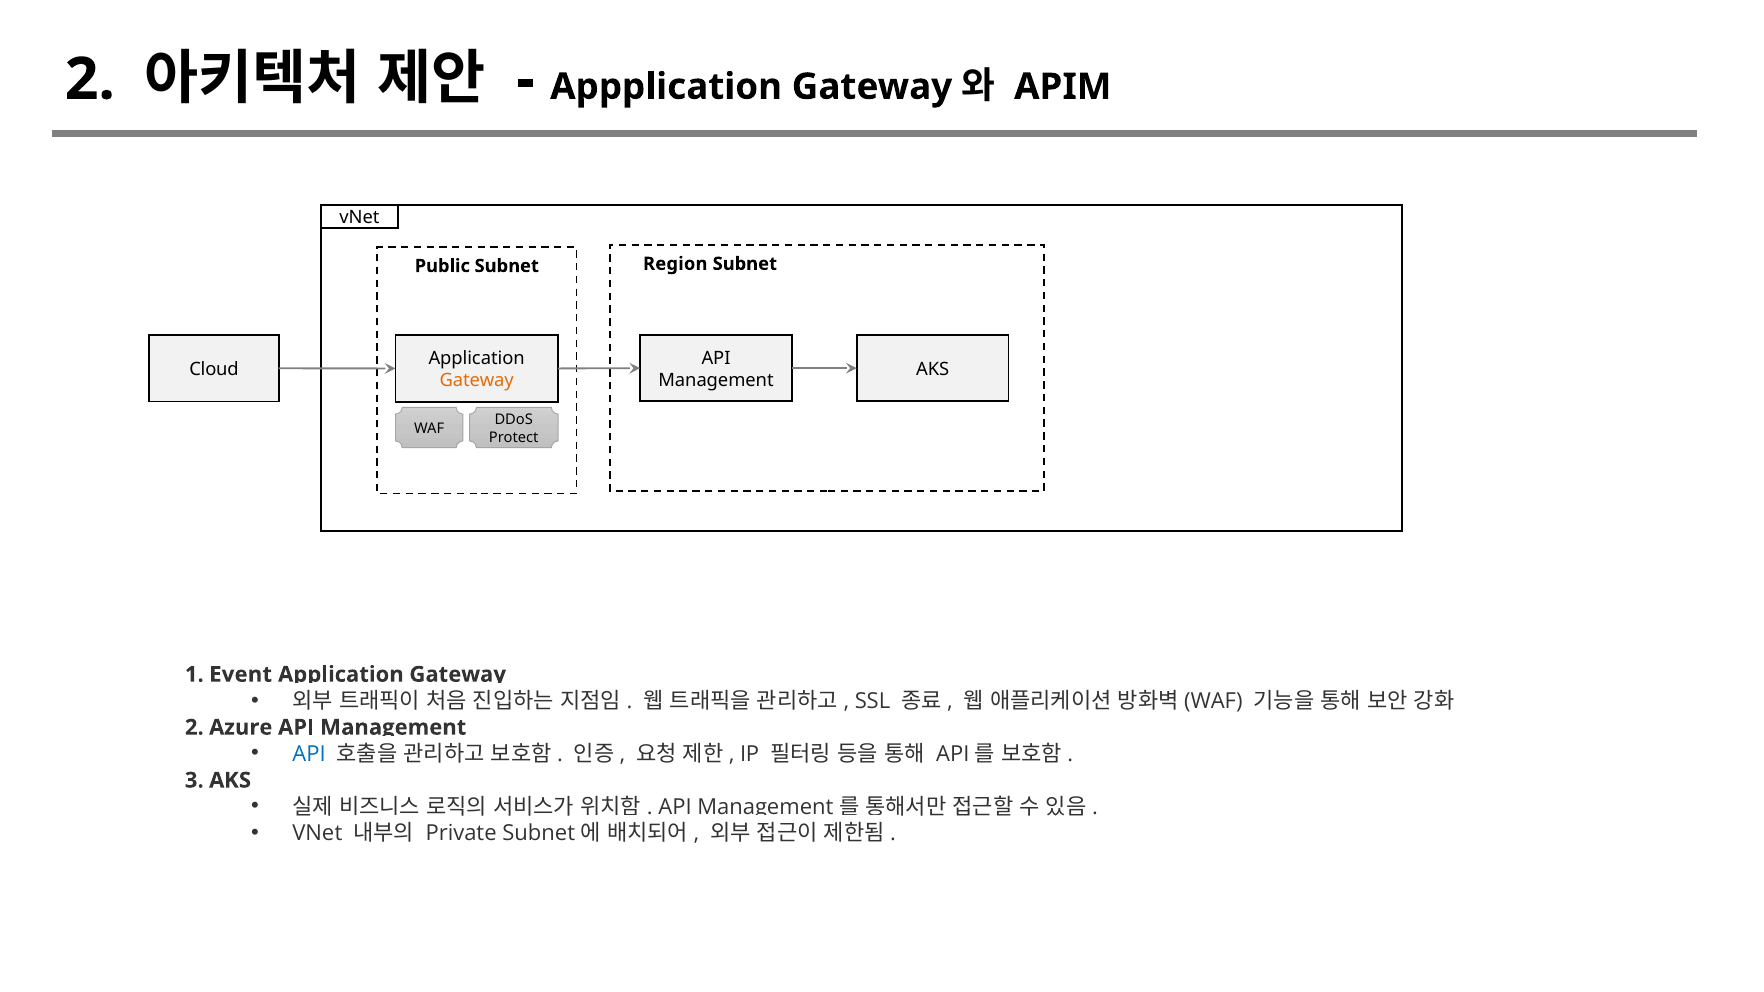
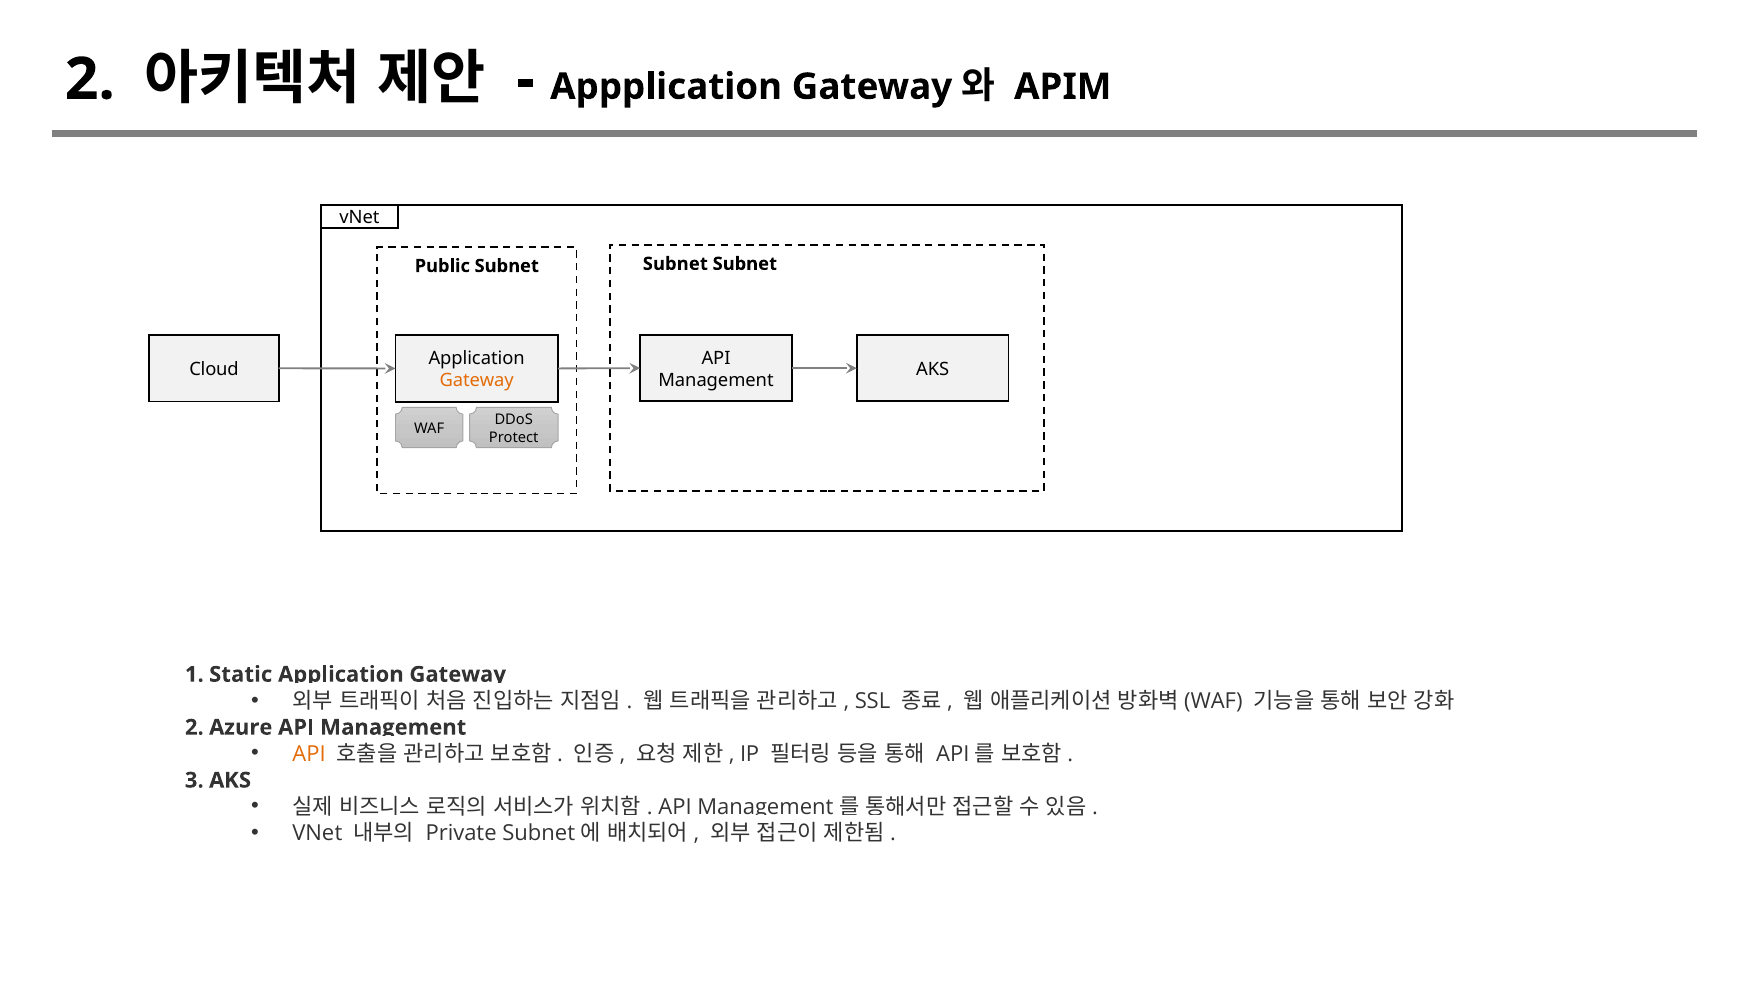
Region at (675, 264): Region -> Subnet
Event: Event -> Static
API at (309, 754) colour: blue -> orange
